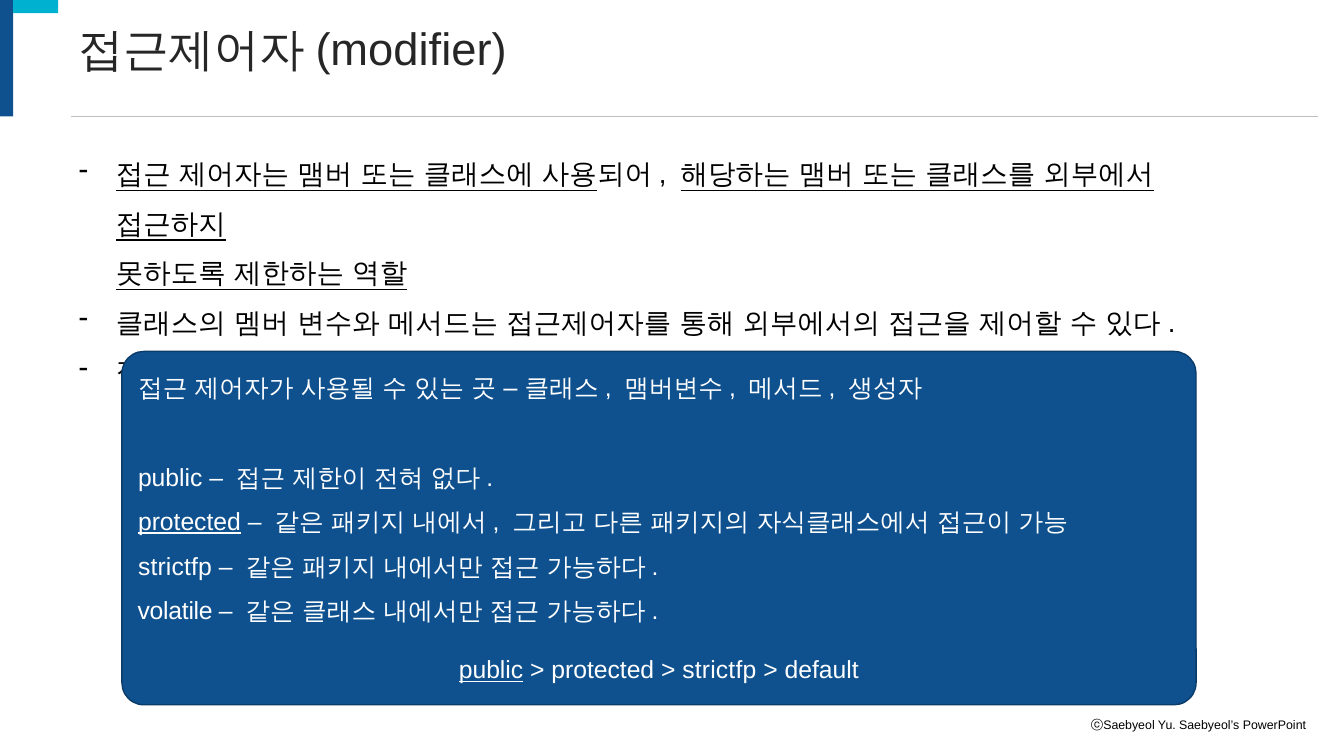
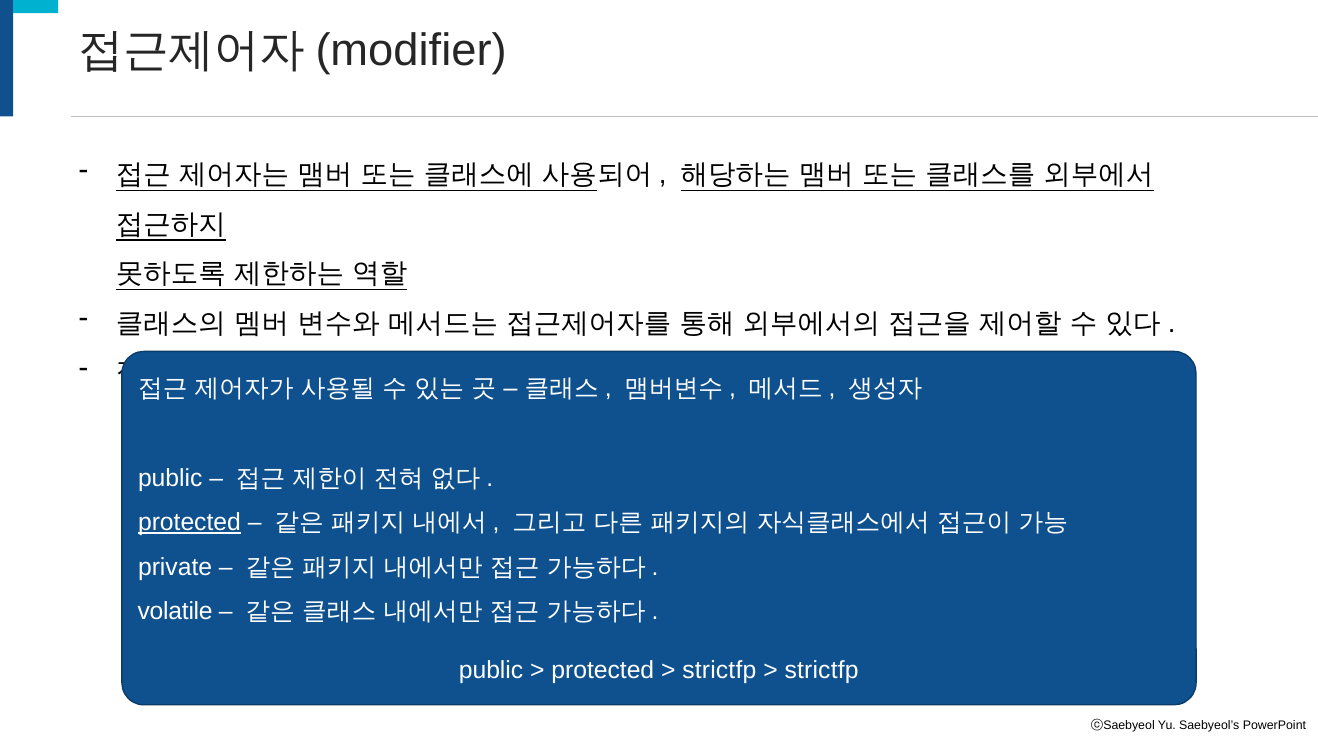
strictfp at (175, 566): strictfp -> private
public at (491, 670) underline: present -> none
default at (822, 670): default -> strictfp
